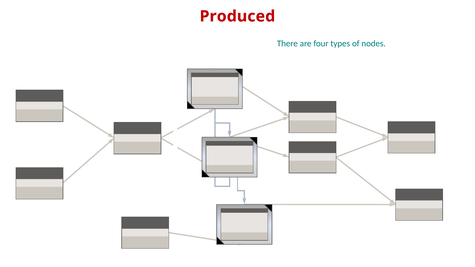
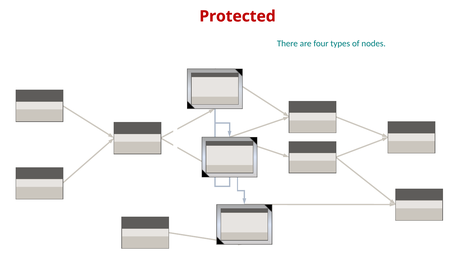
Produced: Produced -> Protected
